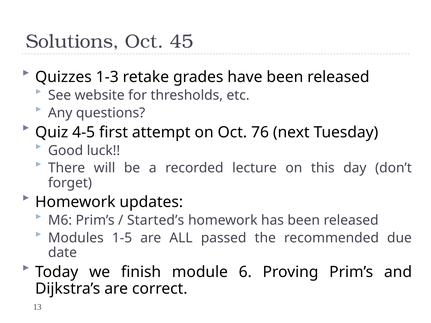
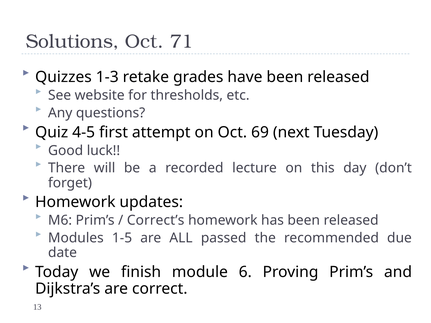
45: 45 -> 71
76: 76 -> 69
Started’s: Started’s -> Correct’s
